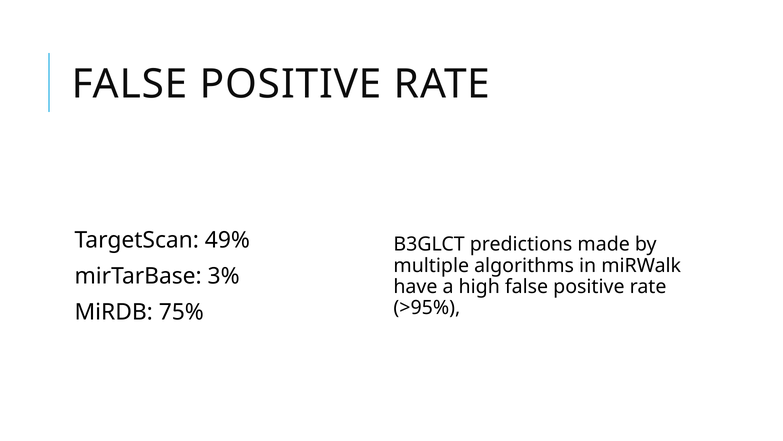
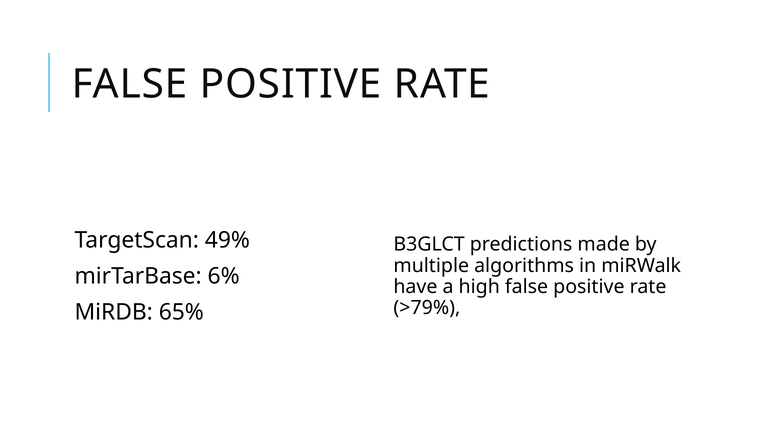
3%: 3% -> 6%
>95%: >95% -> >79%
75%: 75% -> 65%
